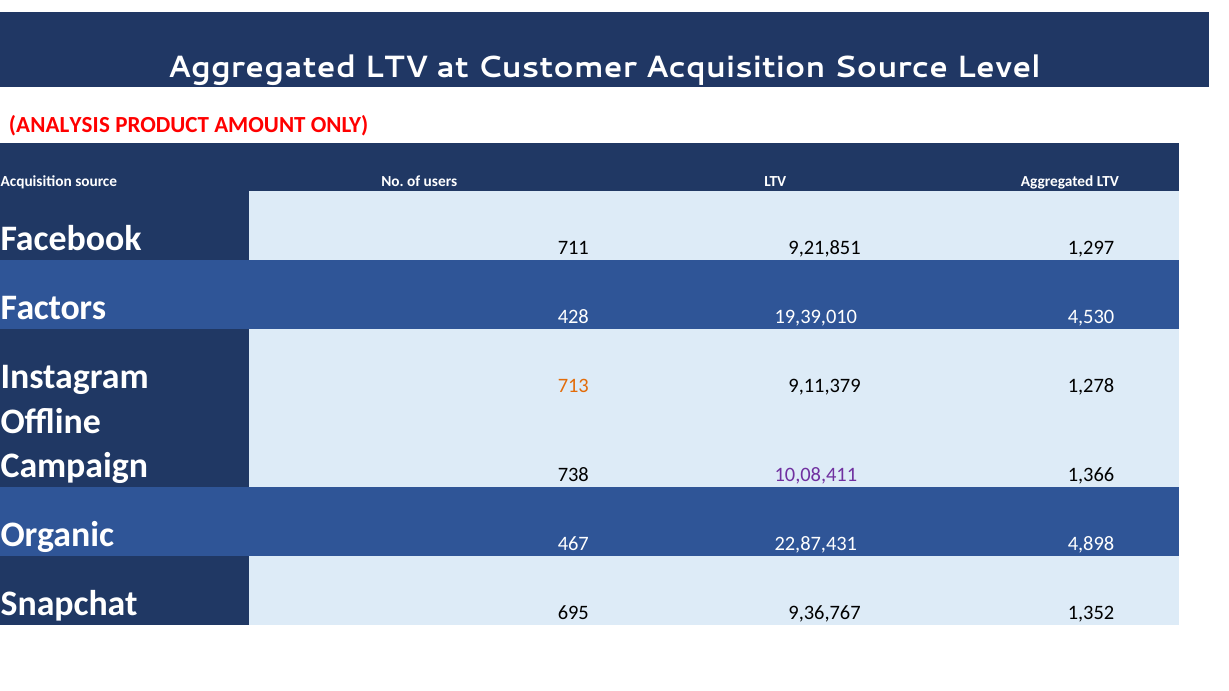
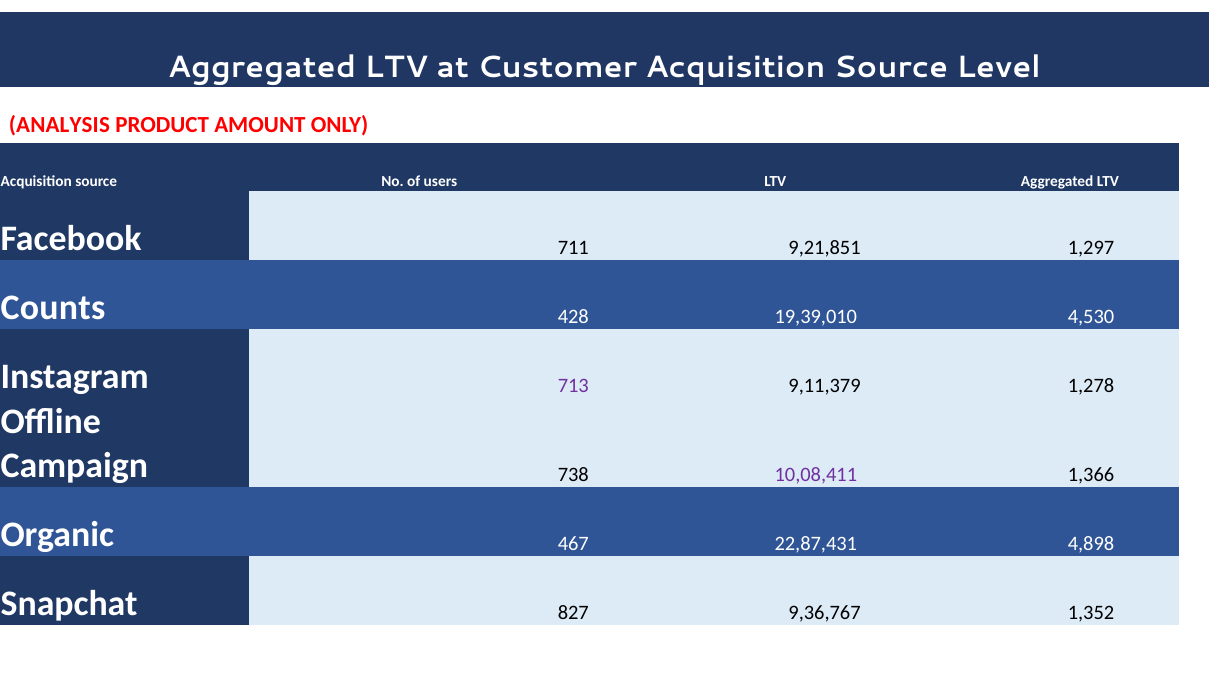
Factors: Factors -> Counts
713 colour: orange -> purple
695: 695 -> 827
